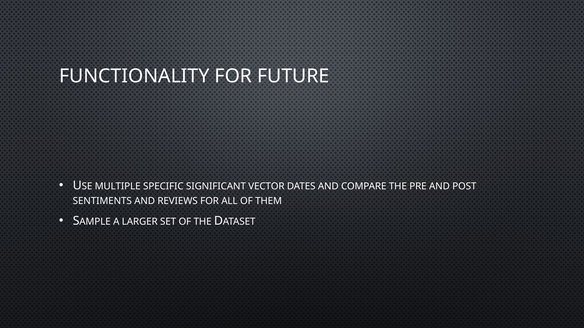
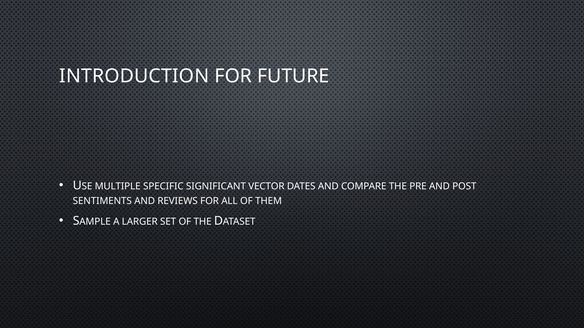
FUNCTIONALITY: FUNCTIONALITY -> INTRODUCTION
